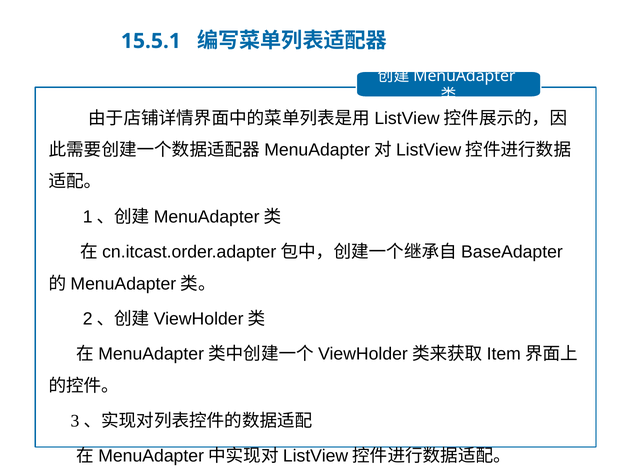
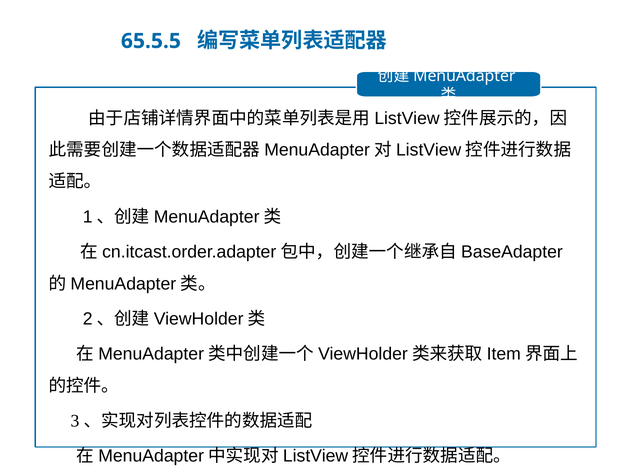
15.5.1: 15.5.1 -> 65.5.5
